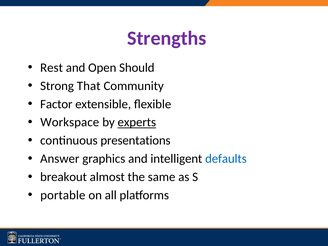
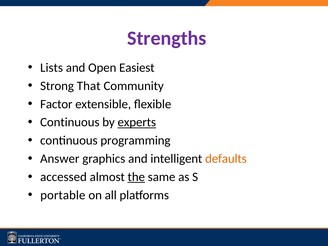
Rest: Rest -> Lists
Should: Should -> Easiest
Workspace at (70, 122): Workspace -> Continuous
presentations: presentations -> programming
defaults colour: blue -> orange
breakout: breakout -> accessed
the underline: none -> present
